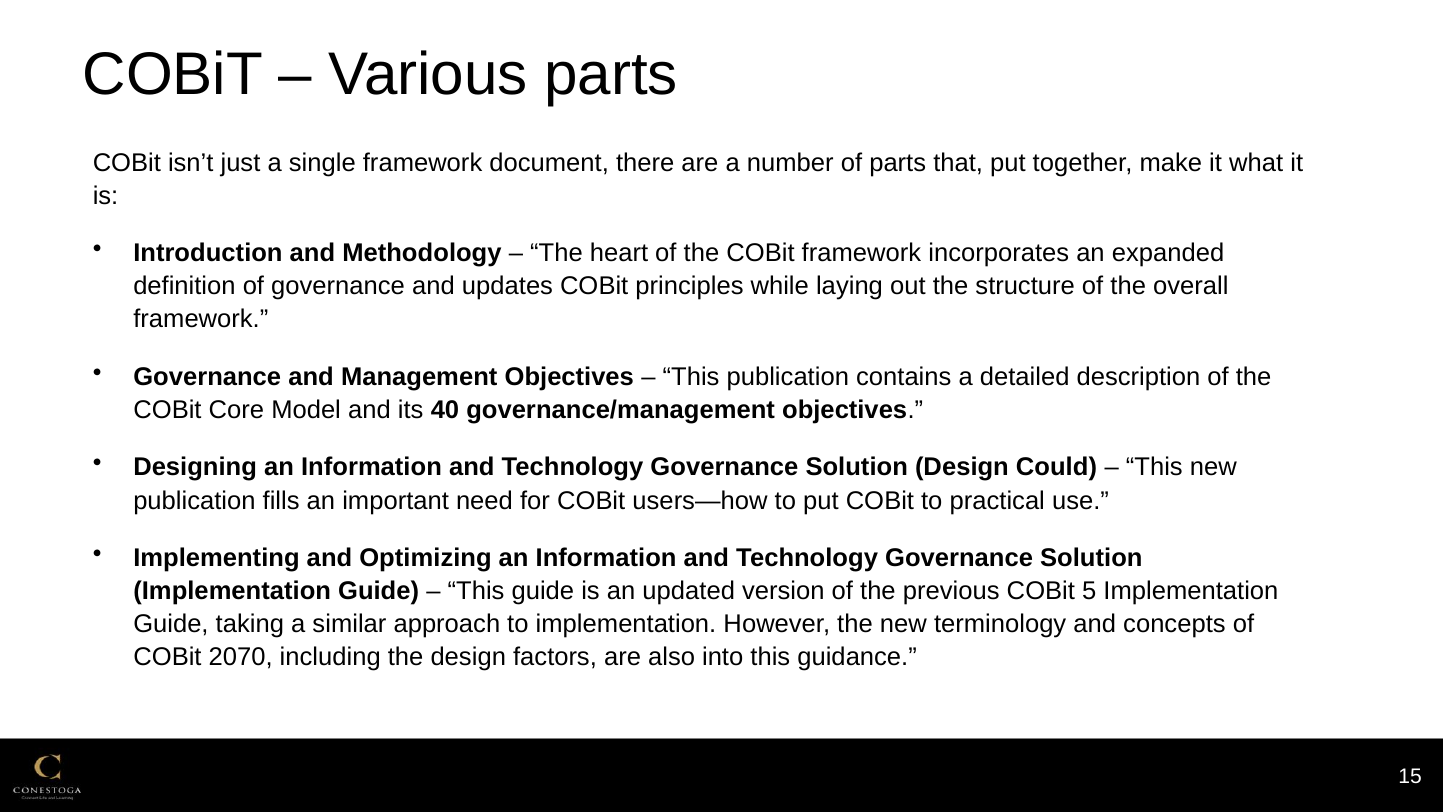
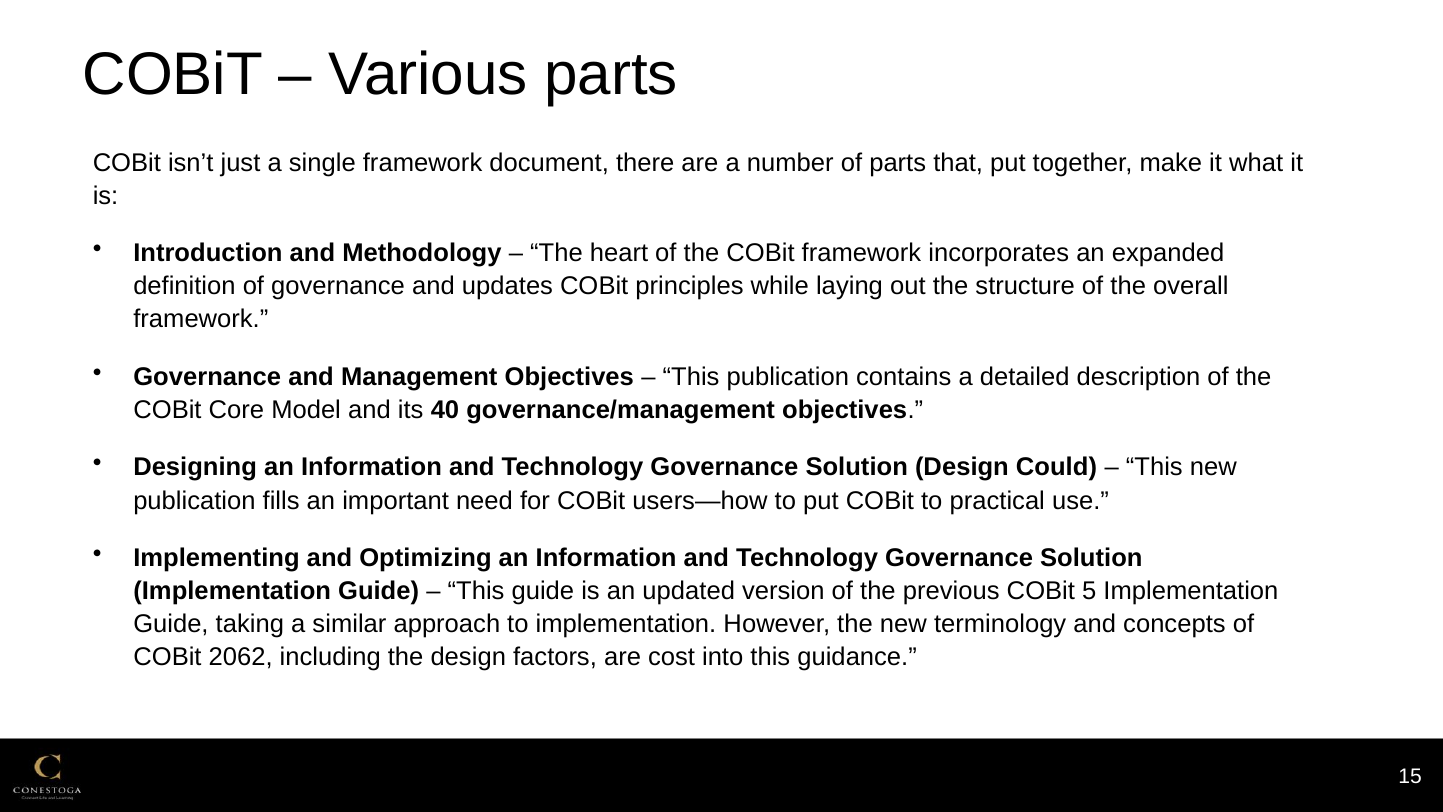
2070: 2070 -> 2062
also: also -> cost
